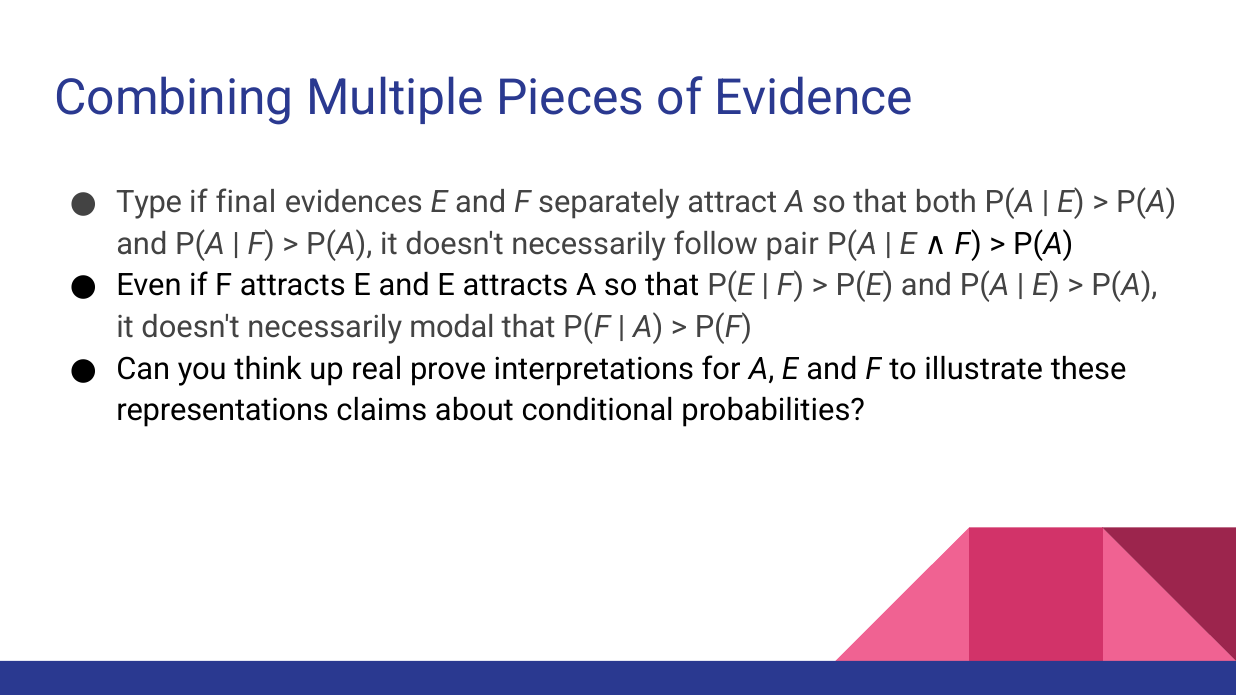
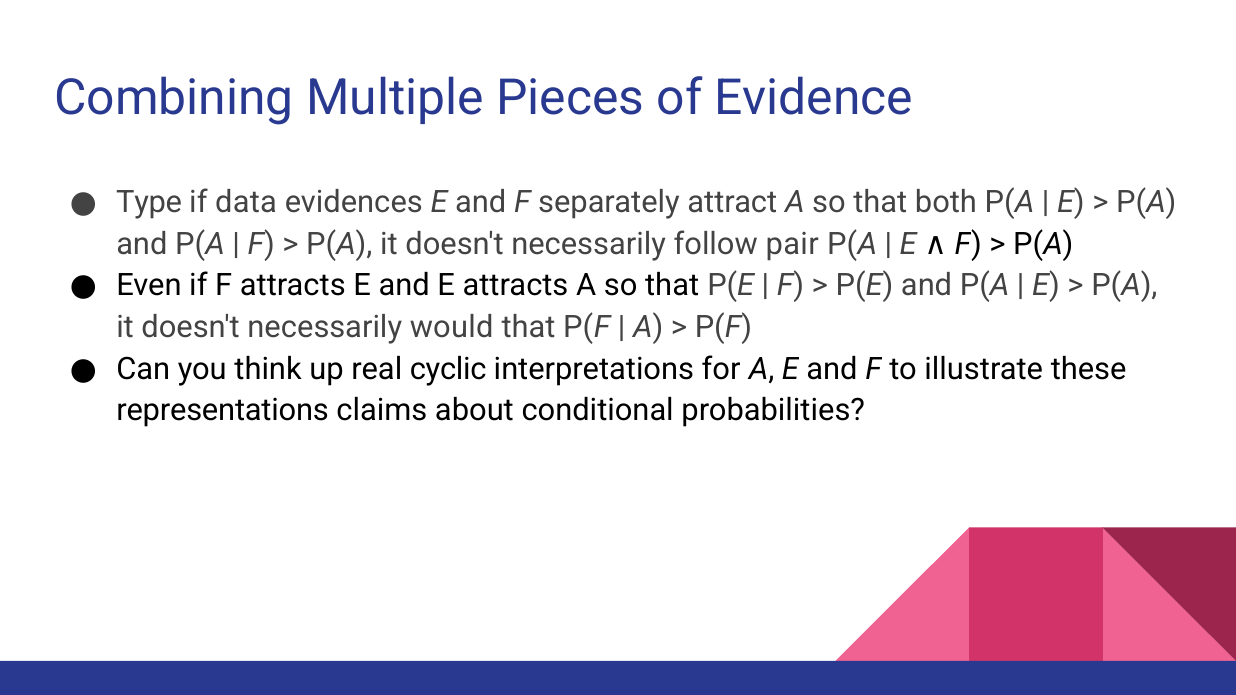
final: final -> data
modal: modal -> would
prove: prove -> cyclic
